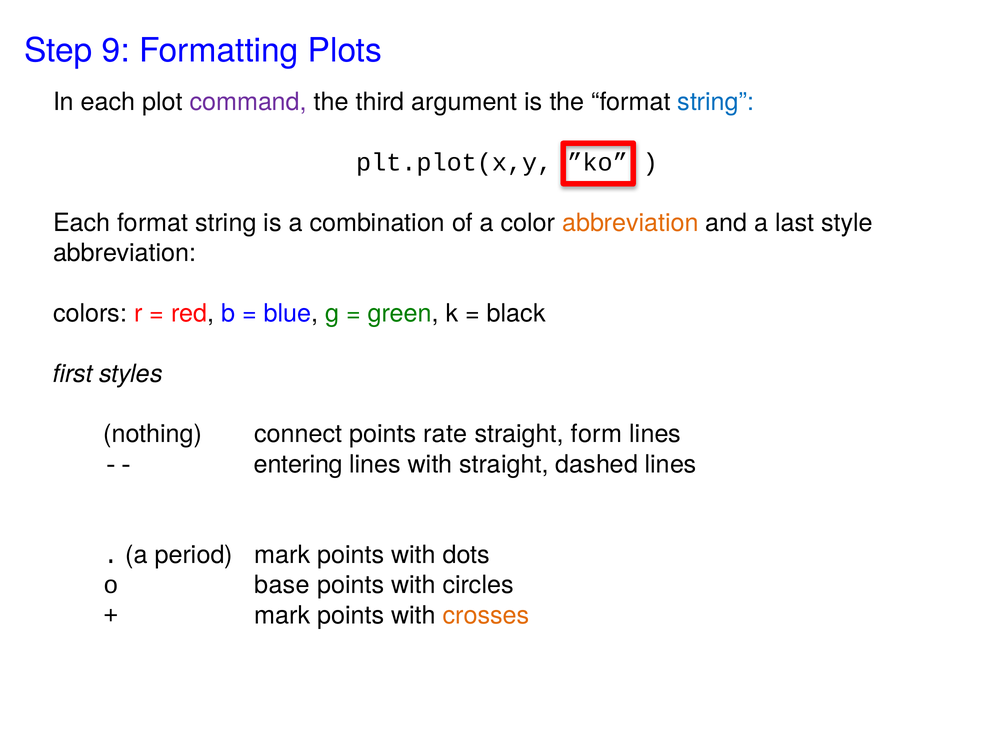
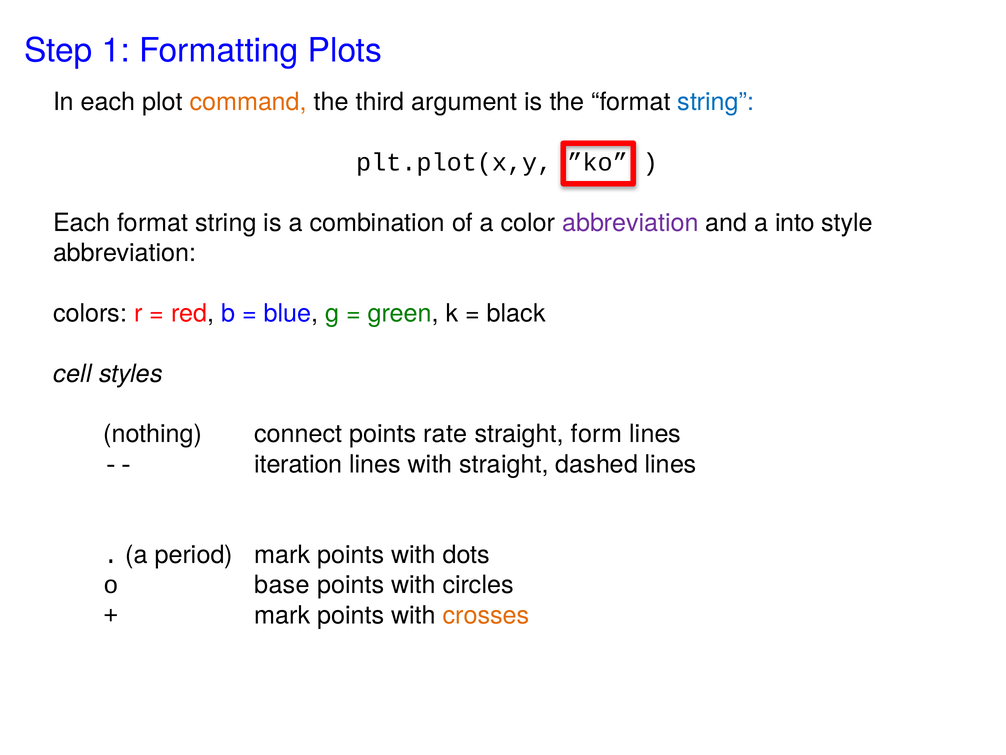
9: 9 -> 1
command colour: purple -> orange
abbreviation at (630, 223) colour: orange -> purple
last: last -> into
first: first -> cell
entering: entering -> iteration
